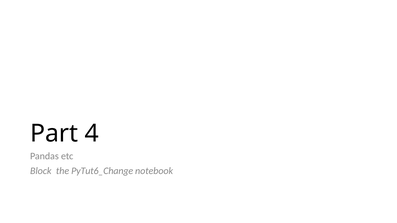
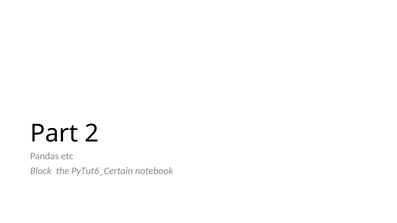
4: 4 -> 2
PyTut6_Change: PyTut6_Change -> PyTut6_Certain
